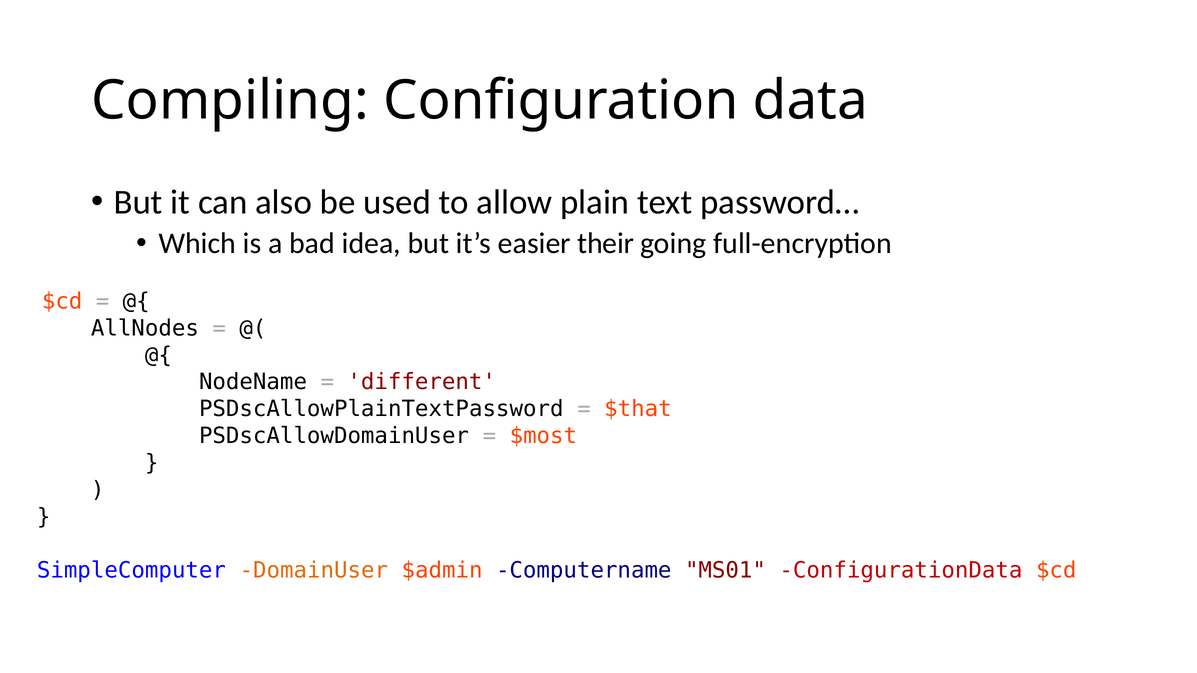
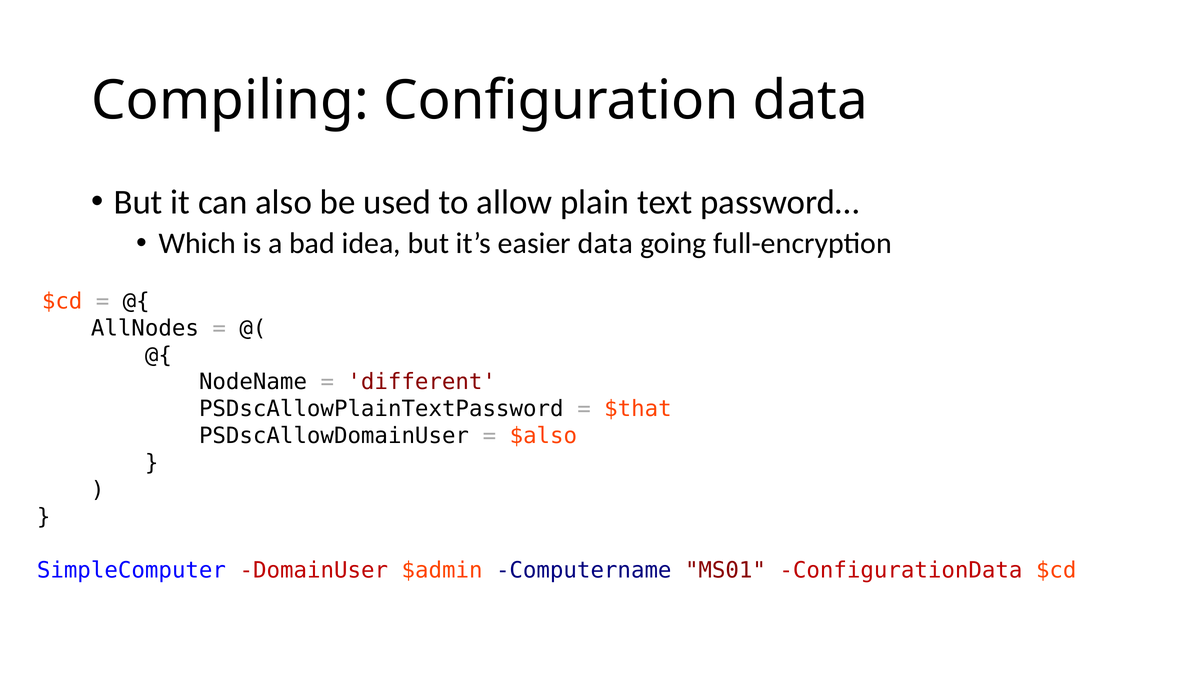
easier their: their -> data
$most: $most -> $also
DomainUser colour: orange -> red
